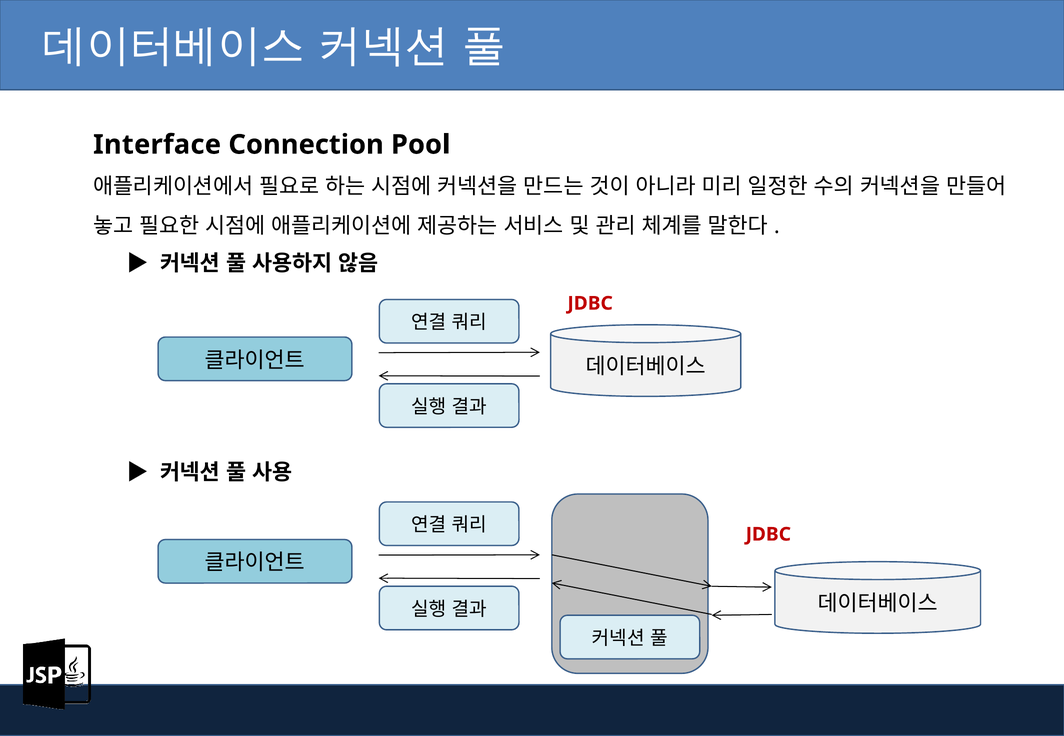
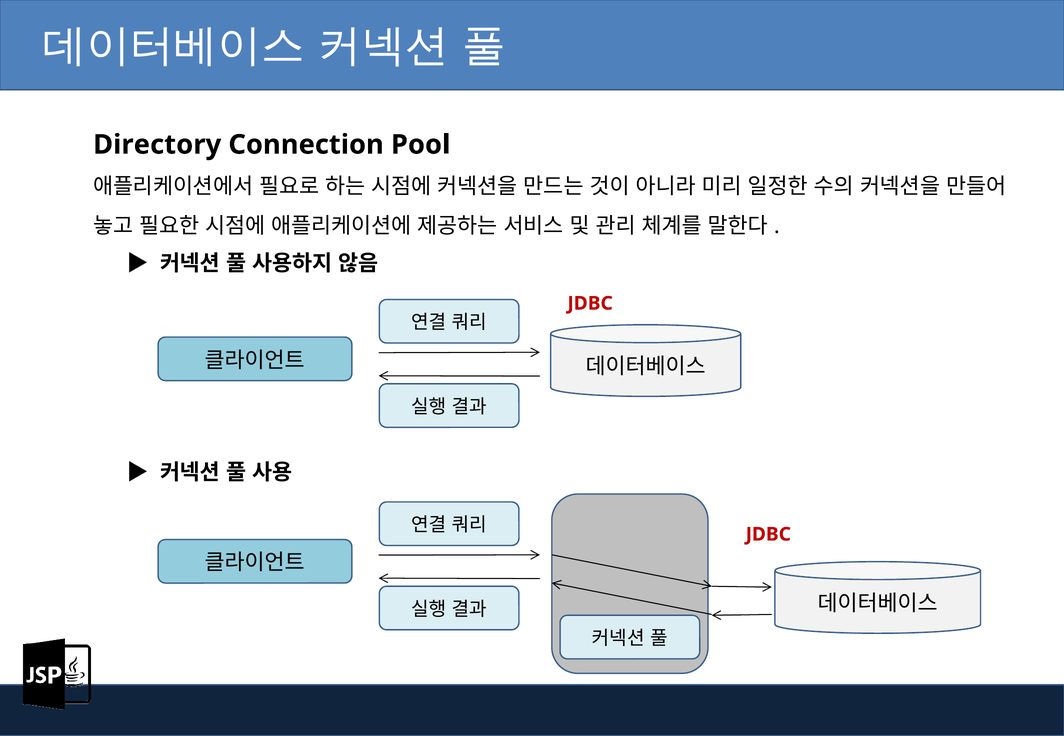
Interface: Interface -> Directory
